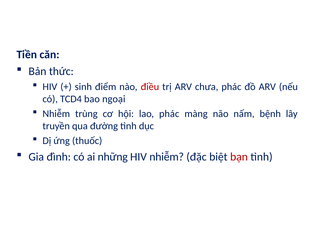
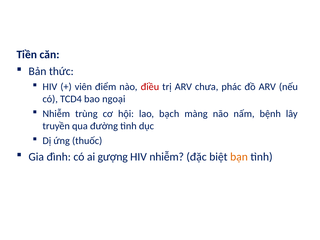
sinh: sinh -> viên
lao phác: phác -> bạch
những: những -> gượng
bạn colour: red -> orange
